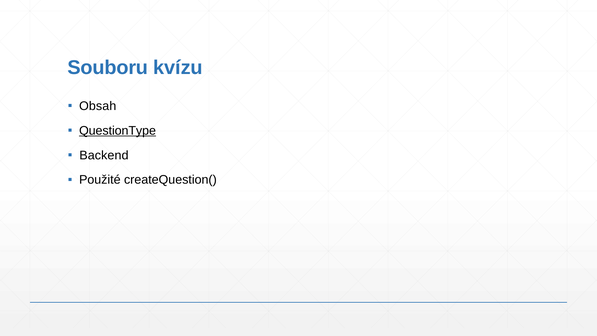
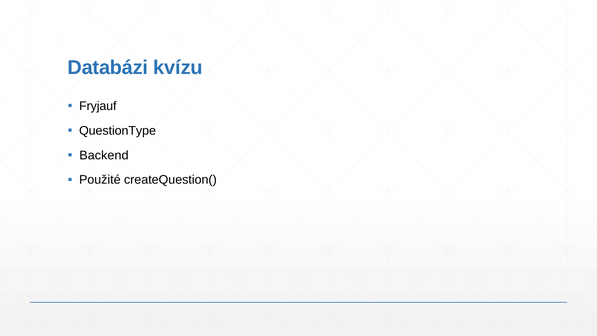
Souboru: Souboru -> Databázi
Obsah: Obsah -> Fryjauf
QuestionType underline: present -> none
